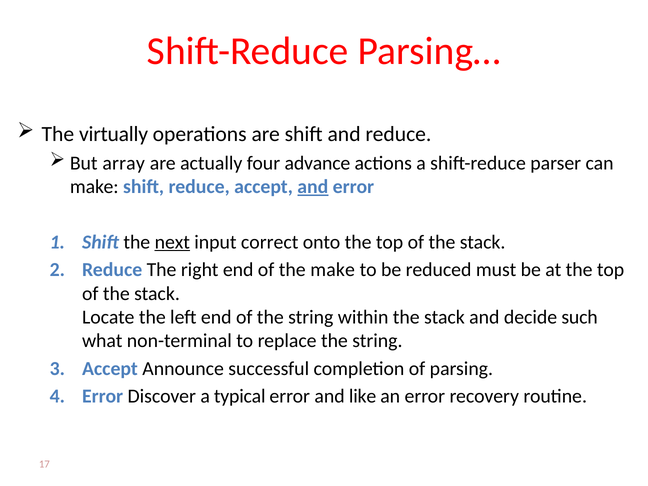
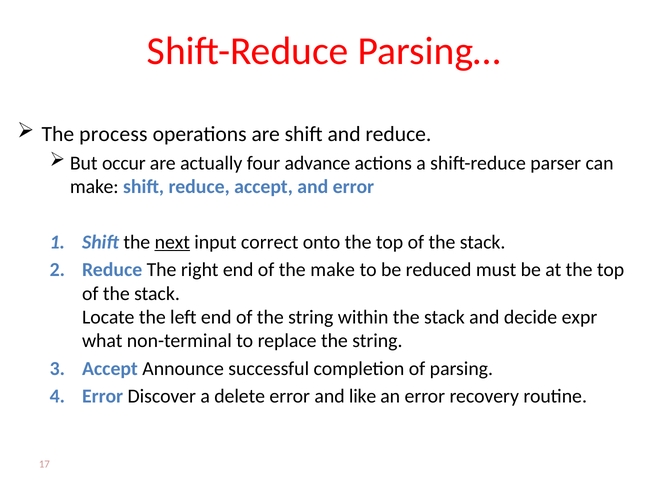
virtually: virtually -> process
array: array -> occur
and at (313, 187) underline: present -> none
such: such -> expr
typical: typical -> delete
